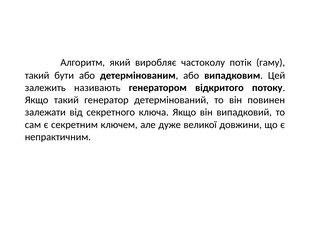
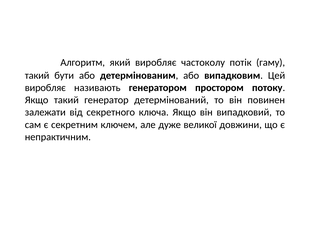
залежить at (45, 88): залежить -> виробляє
відкритого: відкритого -> простором
